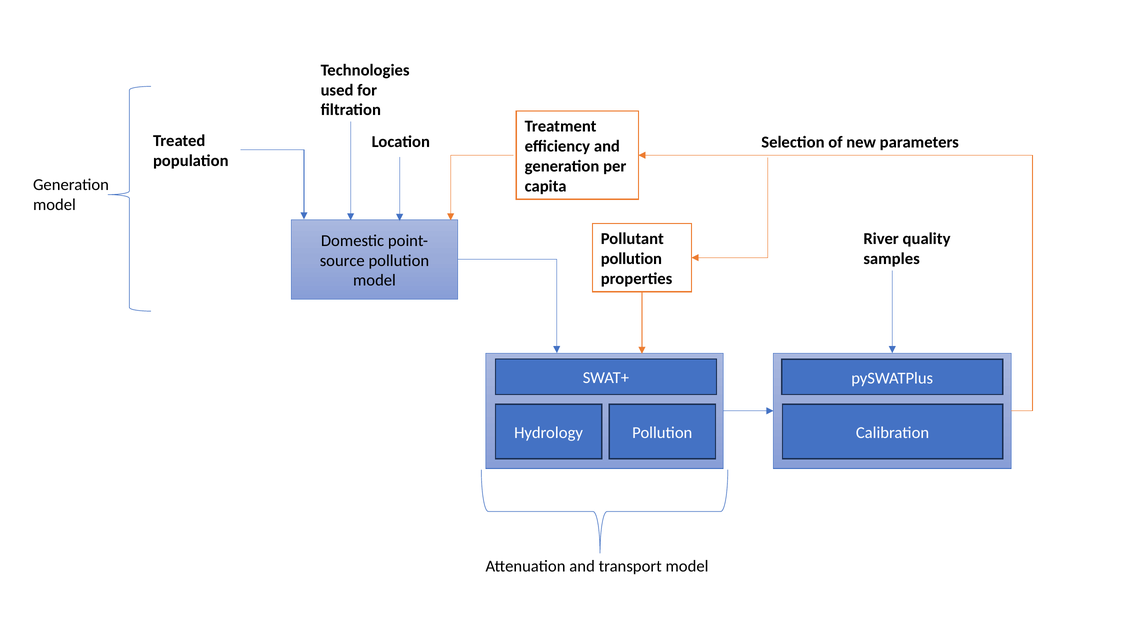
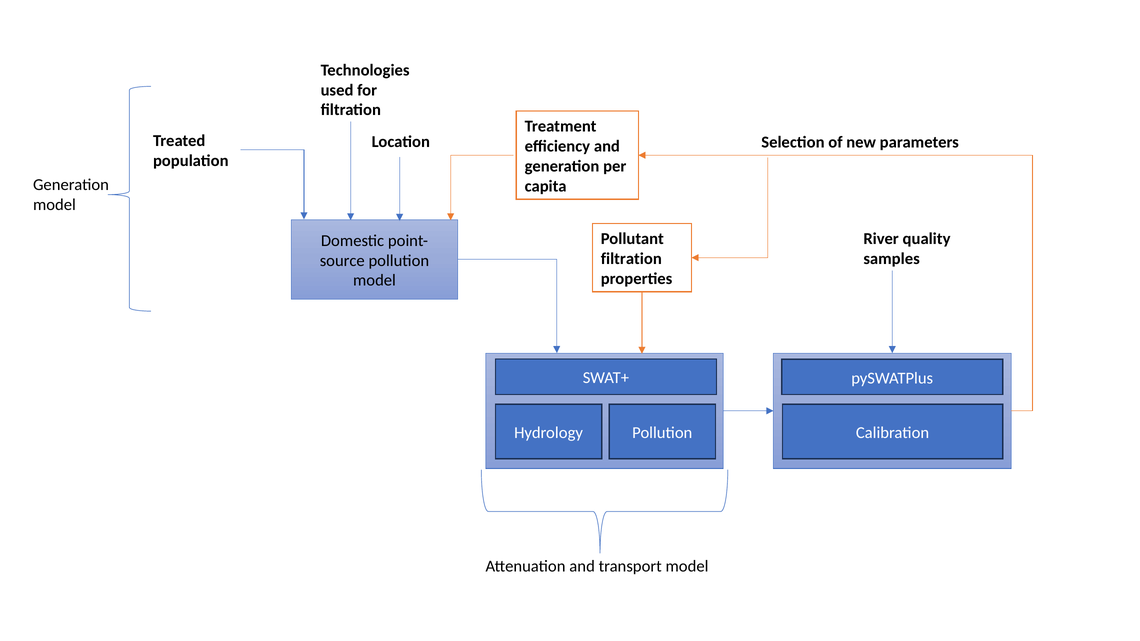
pollution at (631, 259): pollution -> filtration
